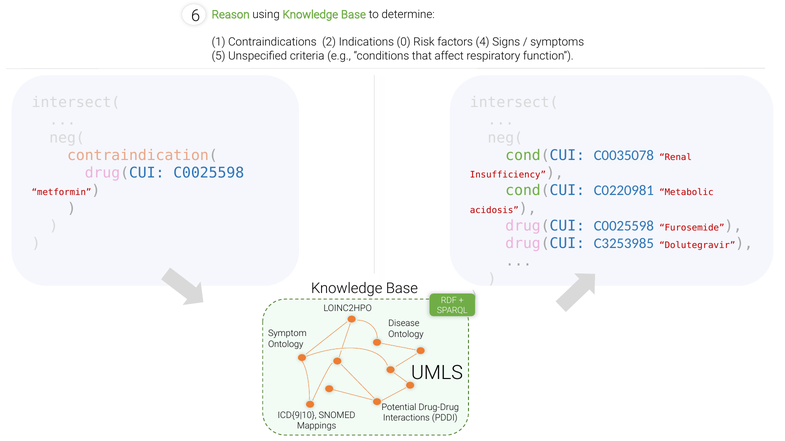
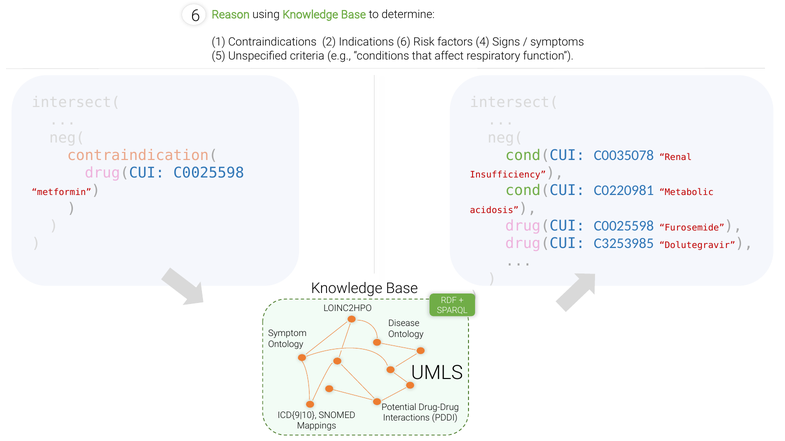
Indications 0: 0 -> 6
